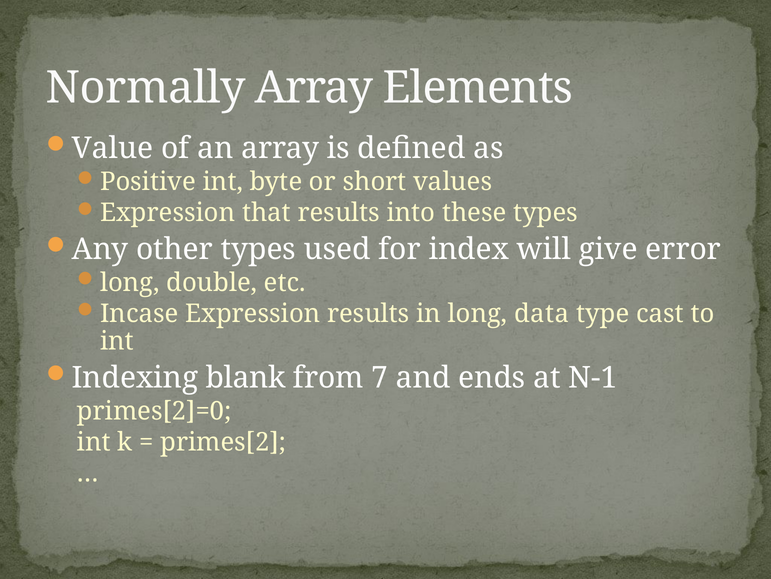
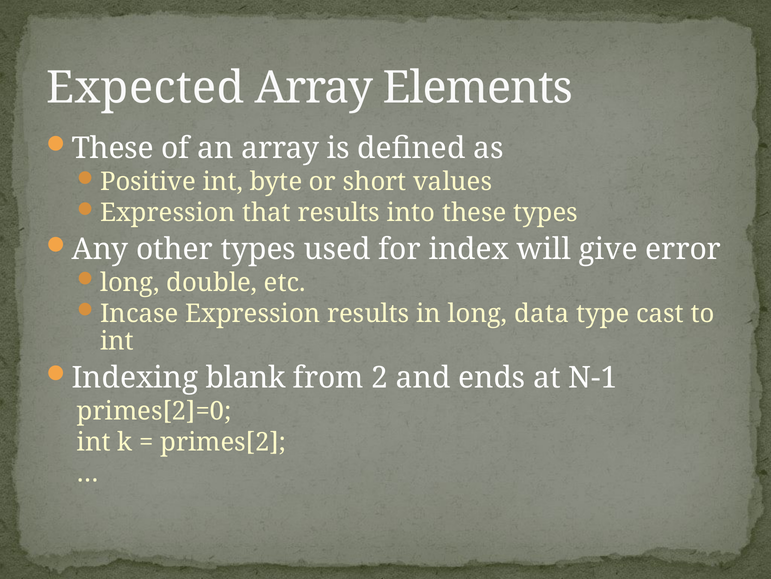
Normally: Normally -> Expected
Value at (112, 148): Value -> These
7: 7 -> 2
